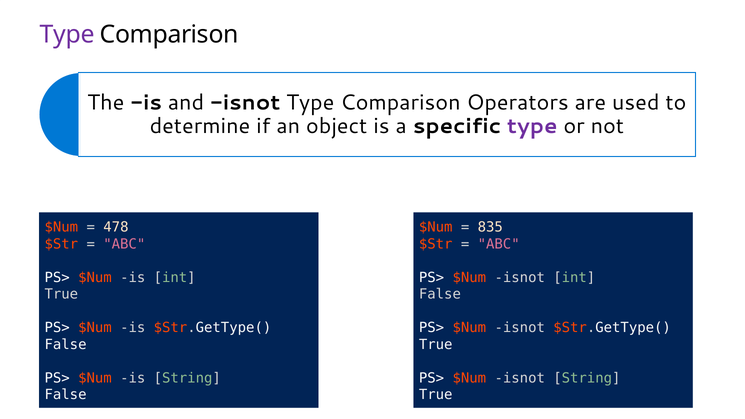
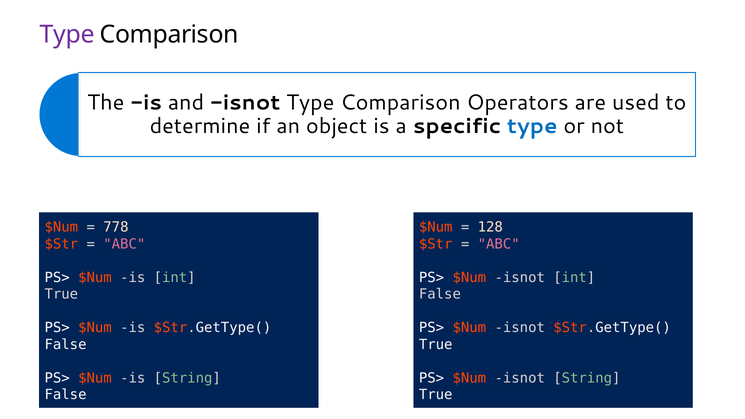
type at (532, 126) colour: purple -> blue
478: 478 -> 778
835: 835 -> 128
